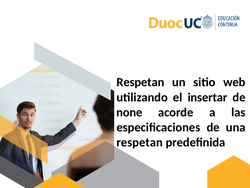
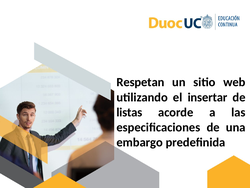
none: none -> listas
respetan at (140, 142): respetan -> embargo
